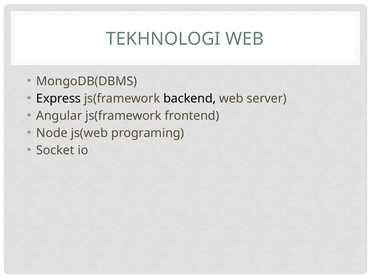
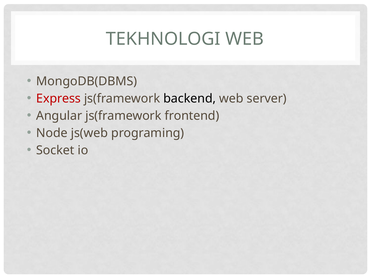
Express colour: black -> red
